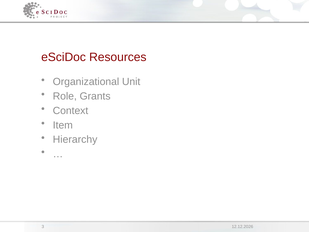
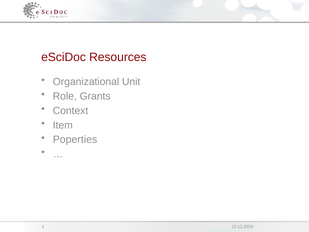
Hierarchy: Hierarchy -> Poperties
